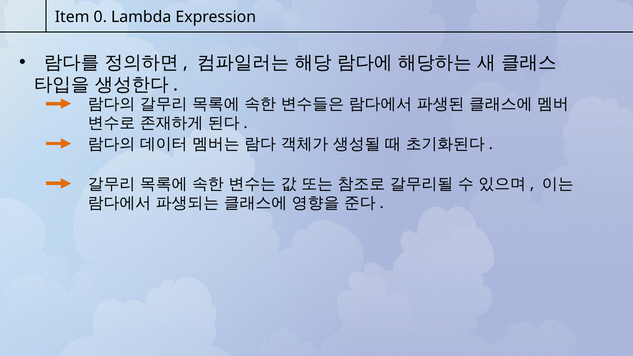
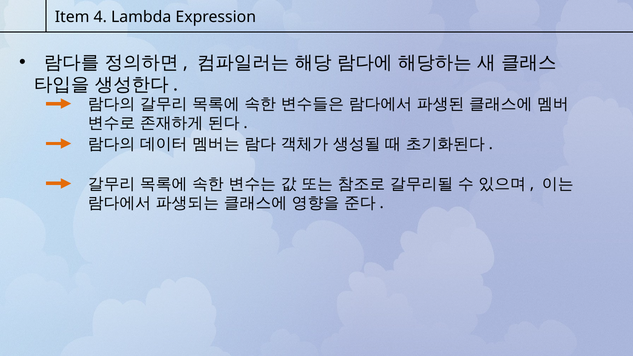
0: 0 -> 4
